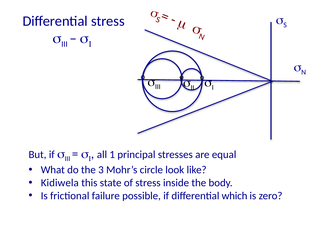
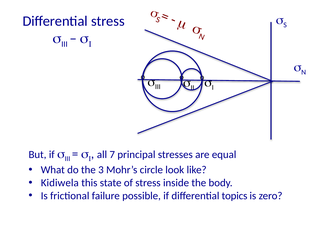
1: 1 -> 7
which: which -> topics
